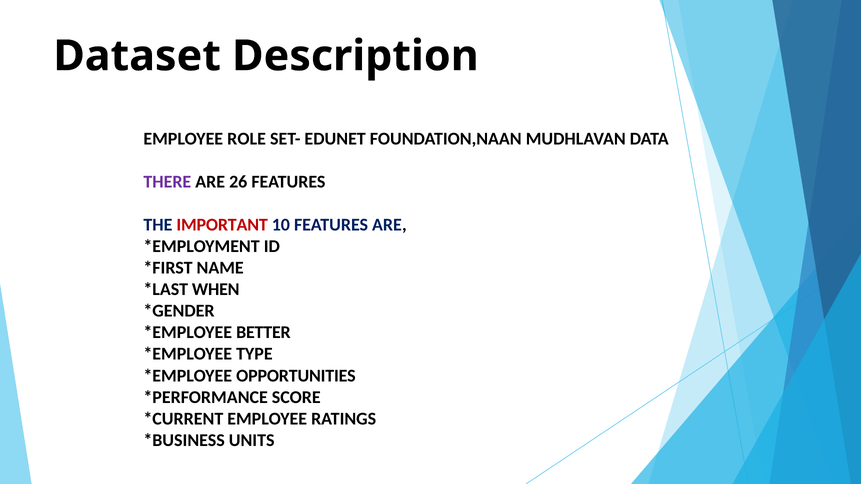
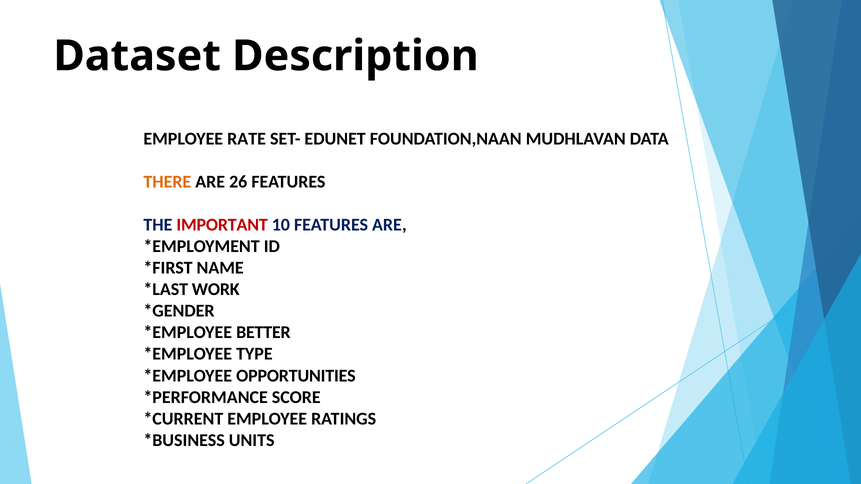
ROLE: ROLE -> RATE
THERE colour: purple -> orange
WHEN: WHEN -> WORK
